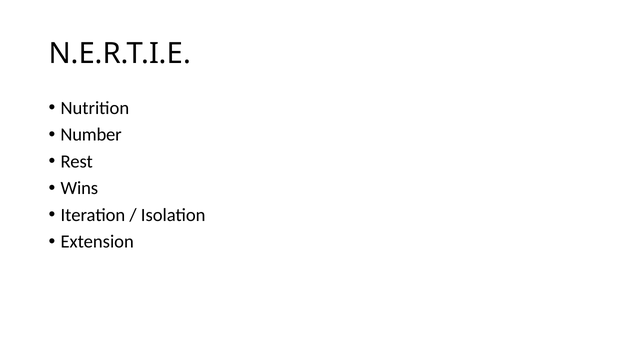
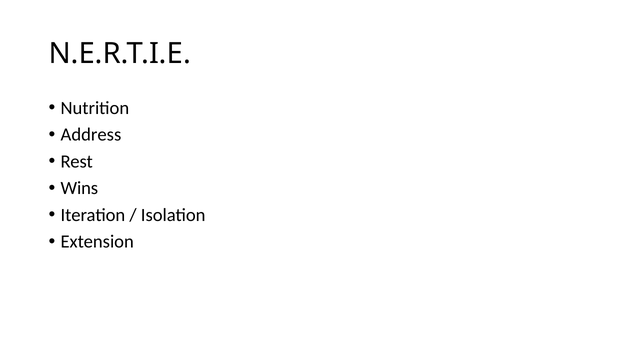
Number: Number -> Address
